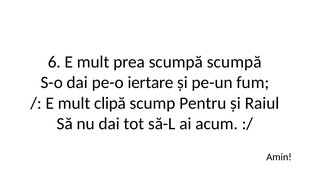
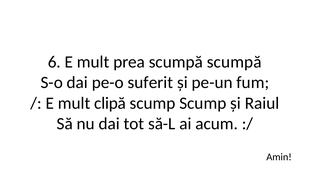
iertare: iertare -> suferit
scump Pentru: Pentru -> Scump
